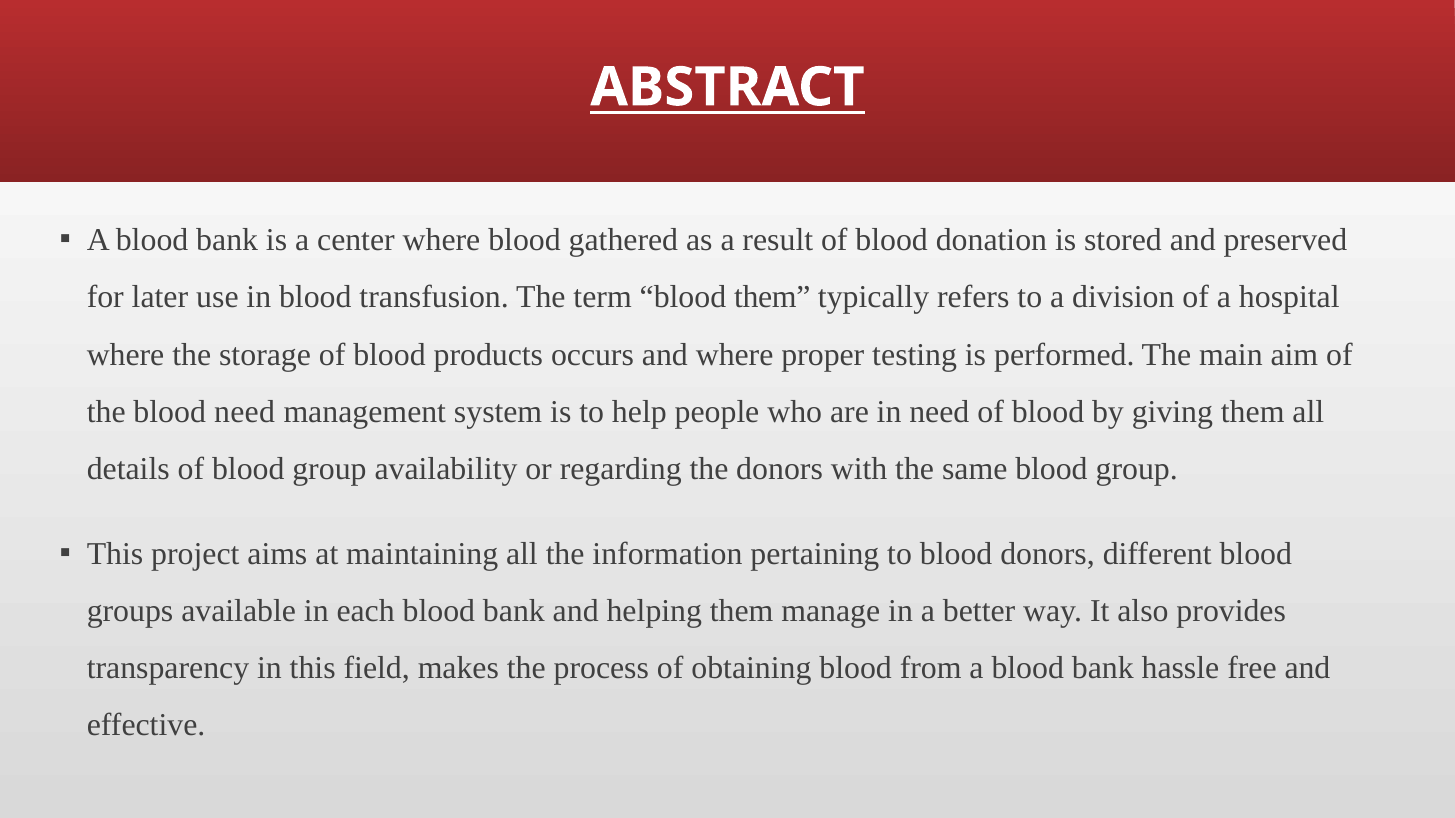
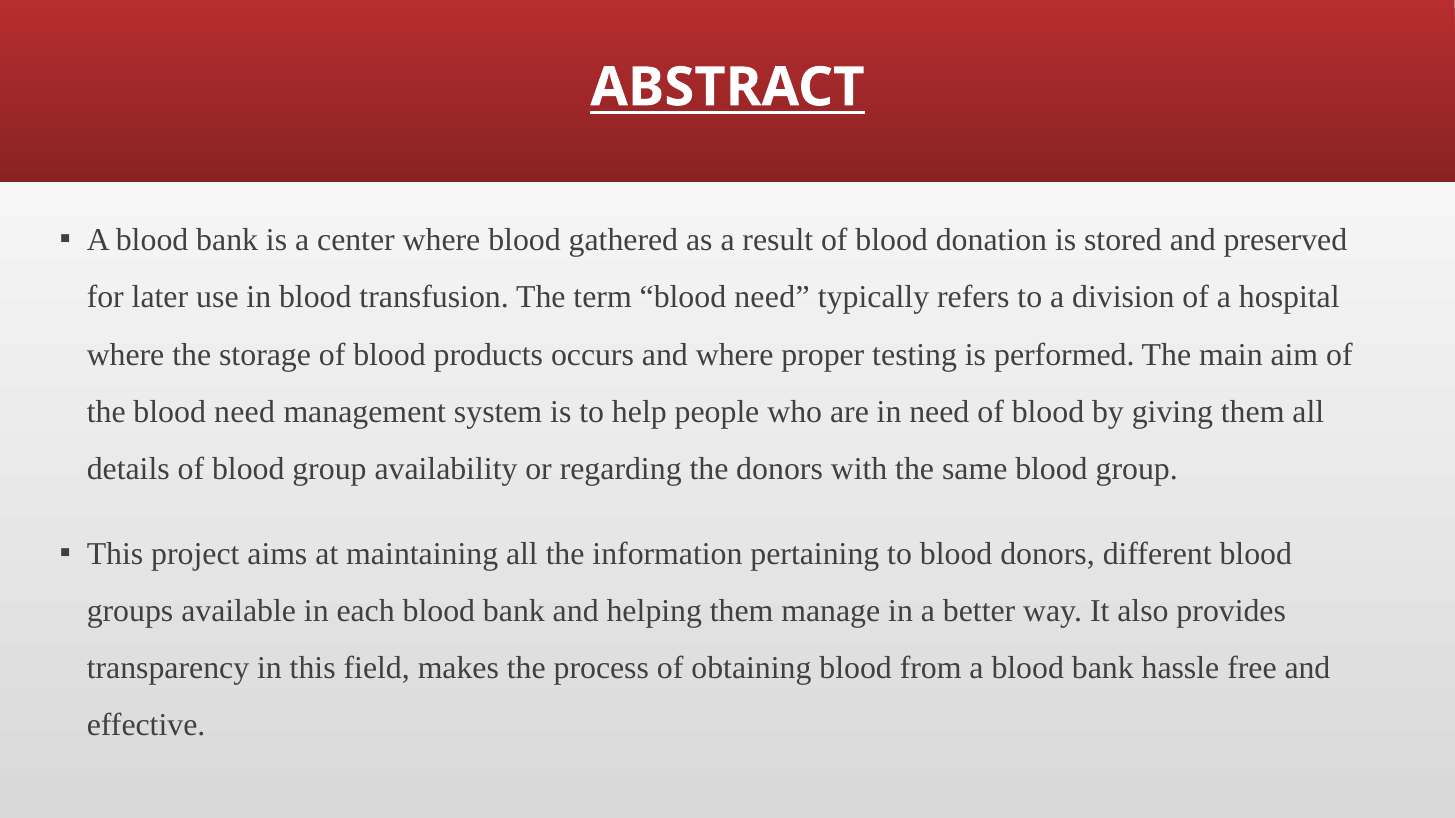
term blood them: them -> need
